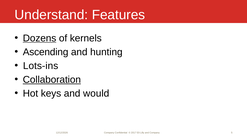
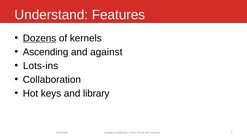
hunting: hunting -> against
Collaboration underline: present -> none
would: would -> library
